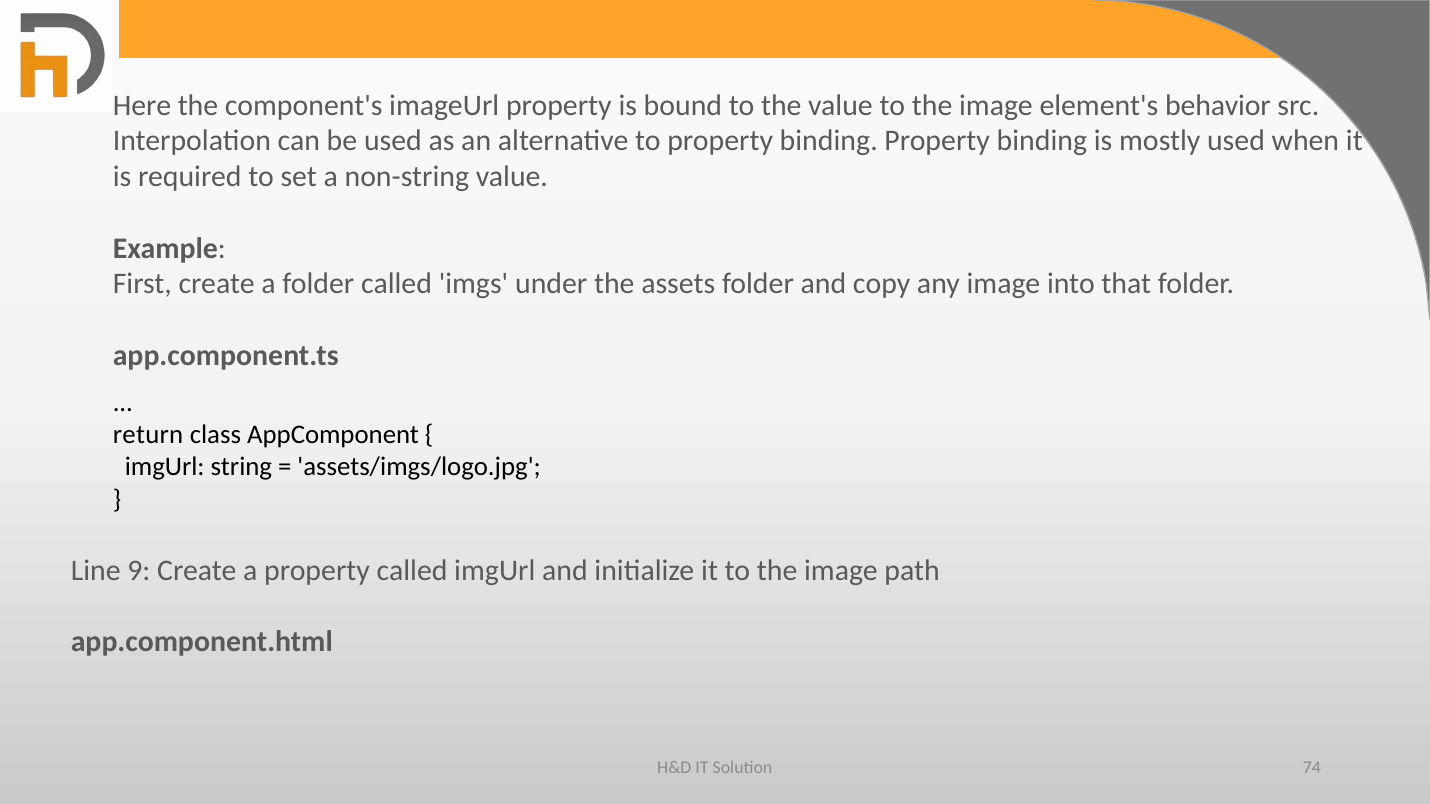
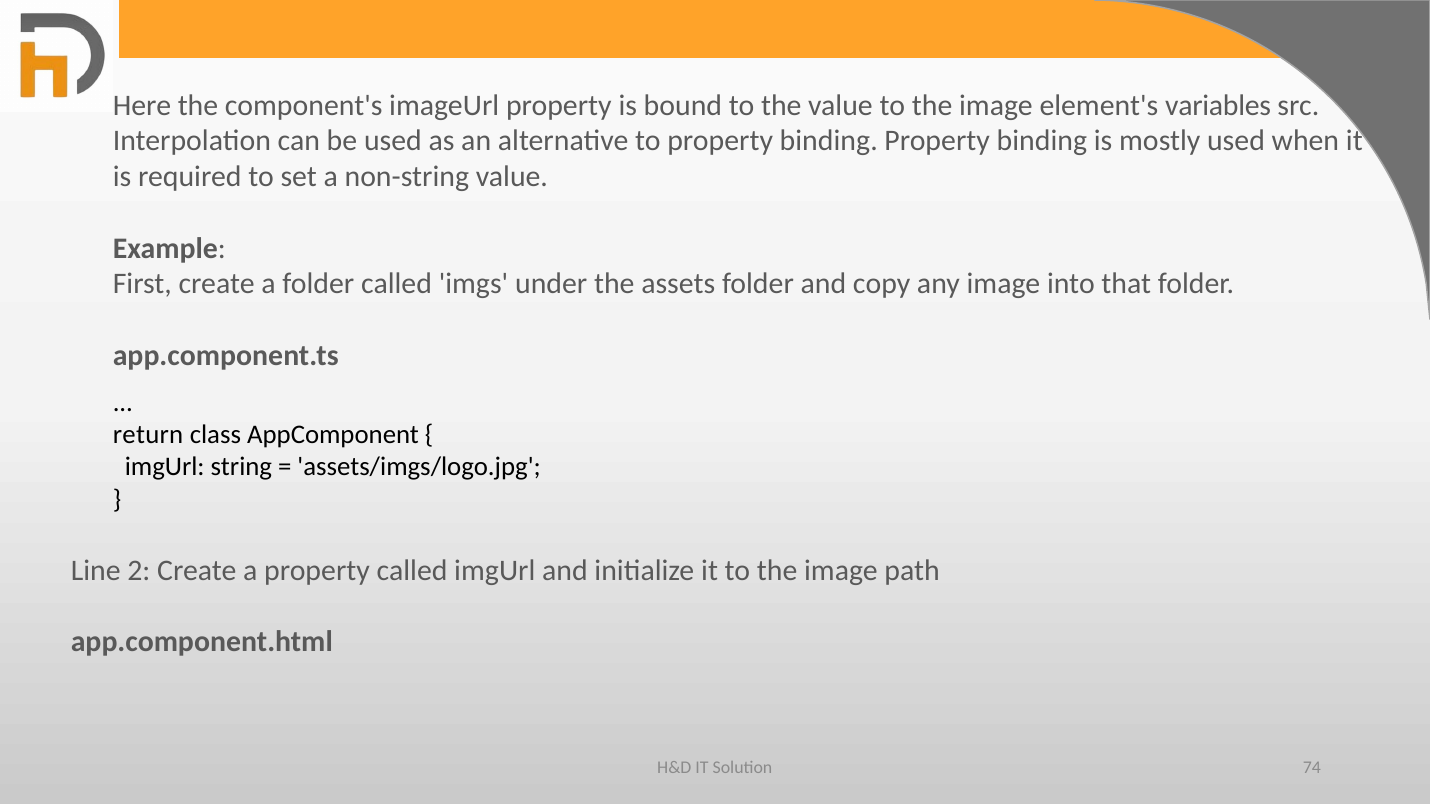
behavior: behavior -> variables
9: 9 -> 2
